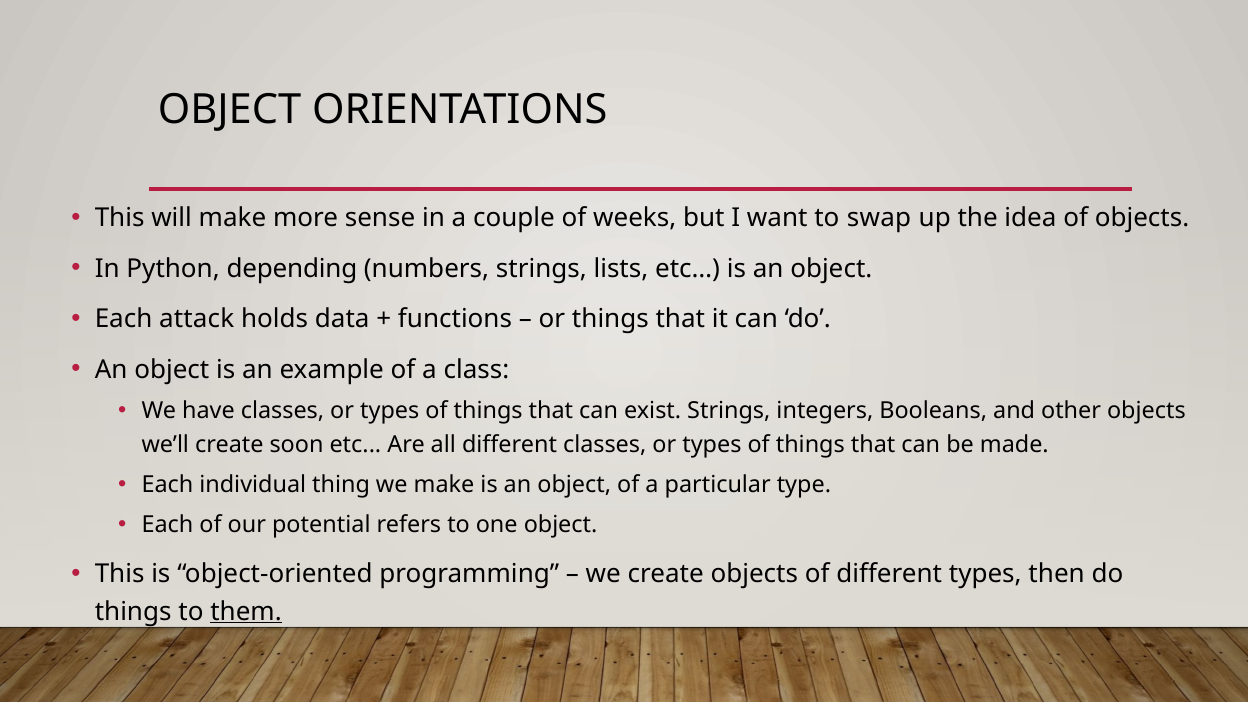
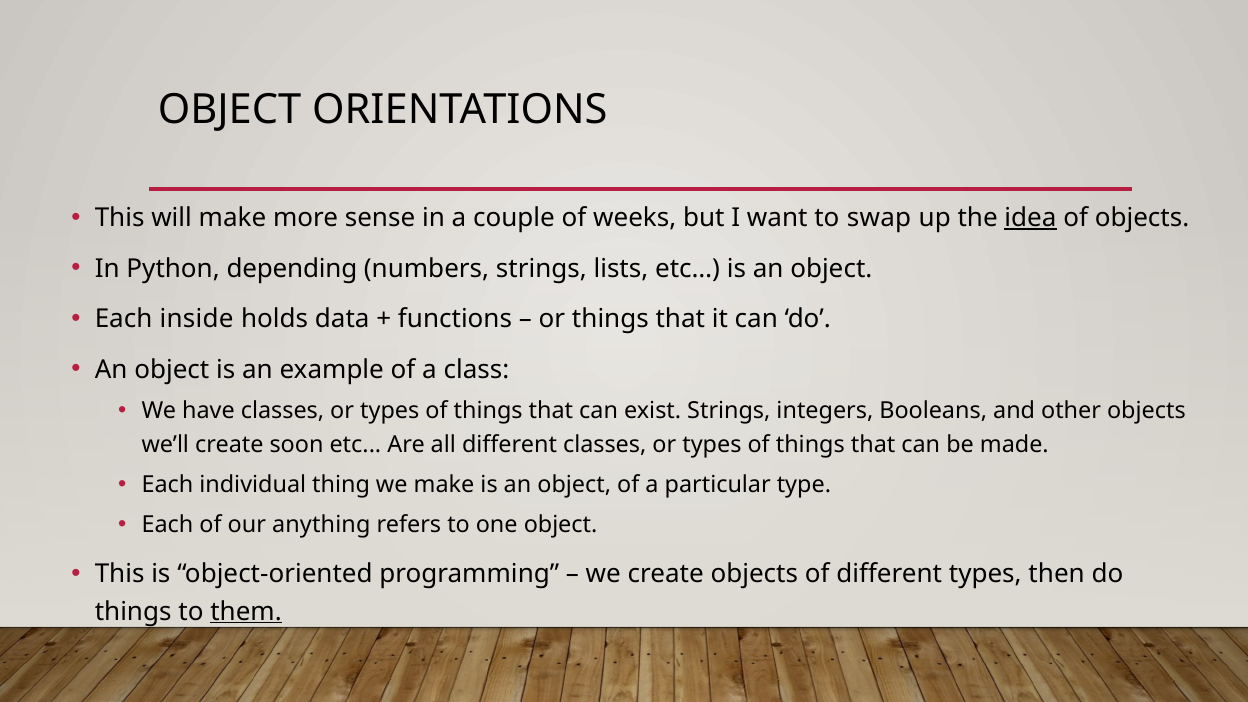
idea underline: none -> present
attack: attack -> inside
potential: potential -> anything
